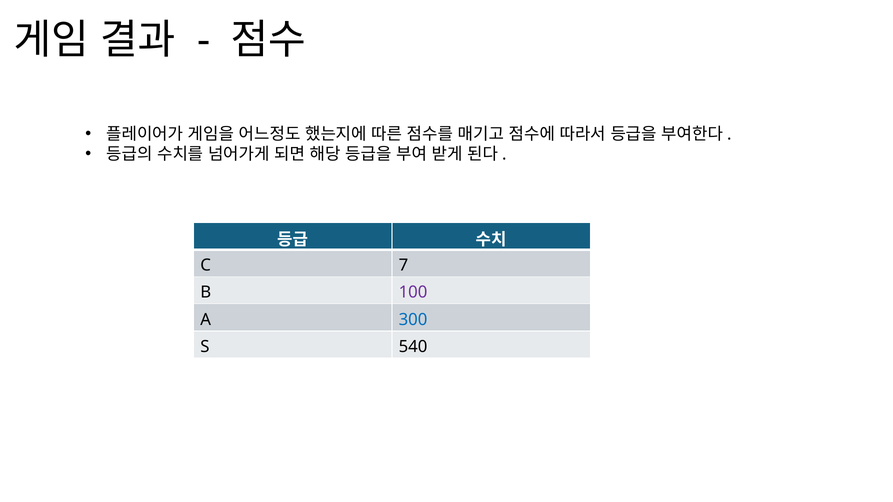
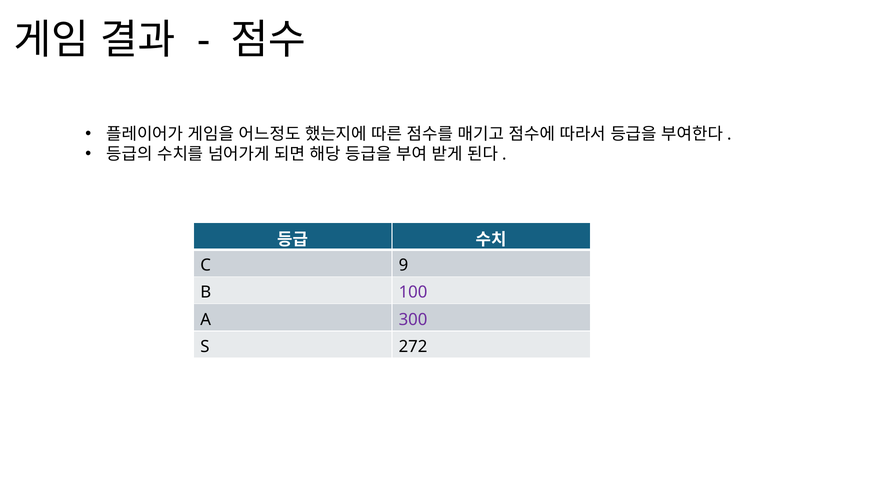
7: 7 -> 9
300 colour: blue -> purple
540: 540 -> 272
